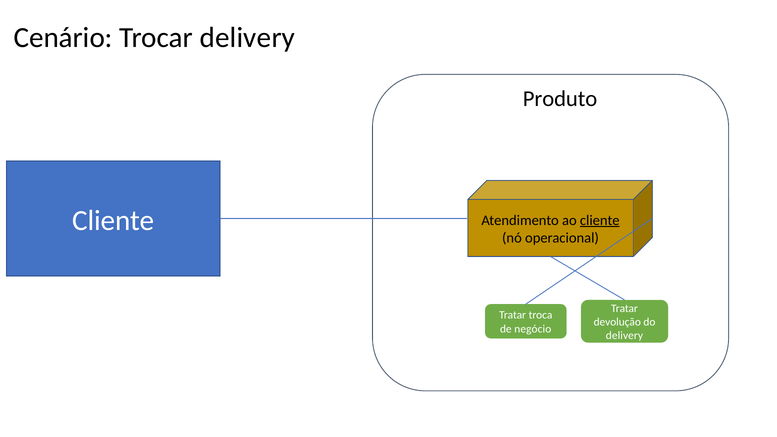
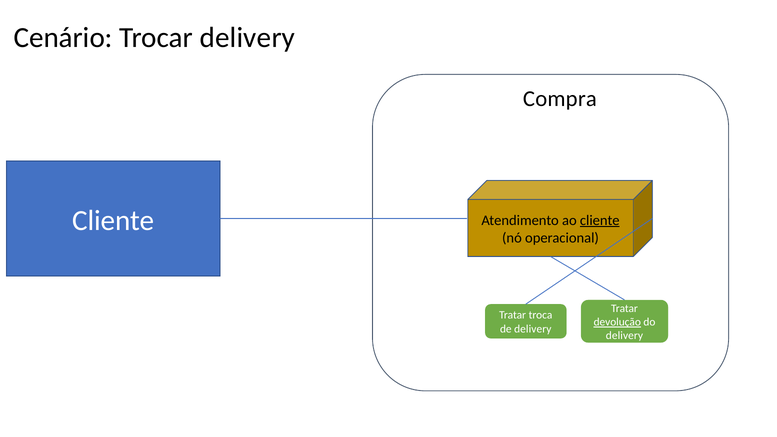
Produto: Produto -> Compra
devolução underline: none -> present
de negócio: negócio -> delivery
